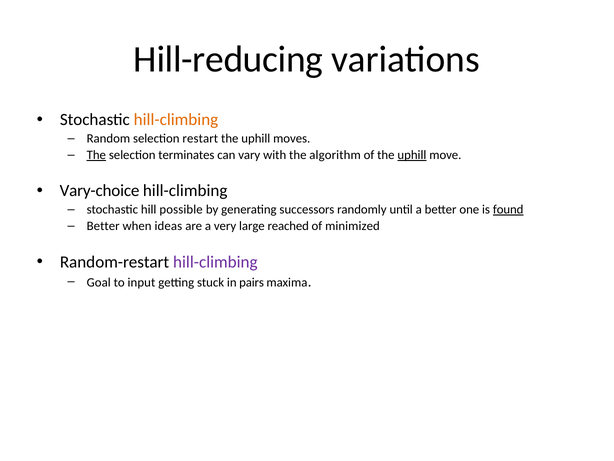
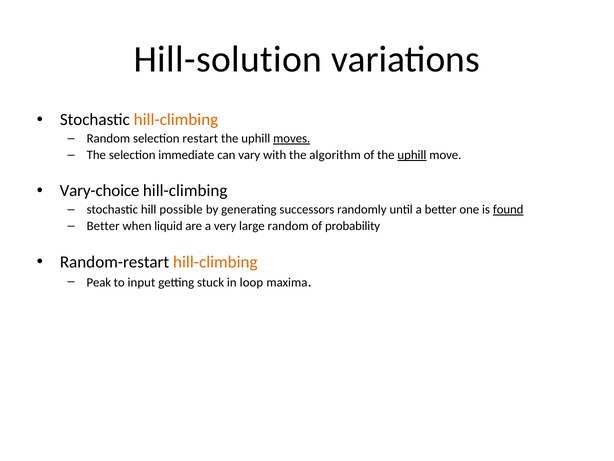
Hill-reducing: Hill-reducing -> Hill-solution
moves underline: none -> present
The at (96, 155) underline: present -> none
terminates: terminates -> immediate
ideas: ideas -> liquid
large reached: reached -> random
minimized: minimized -> probability
hill-climbing at (215, 262) colour: purple -> orange
Goal: Goal -> Peak
pairs: pairs -> loop
